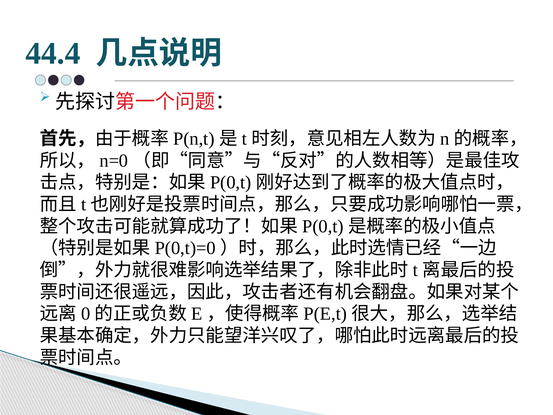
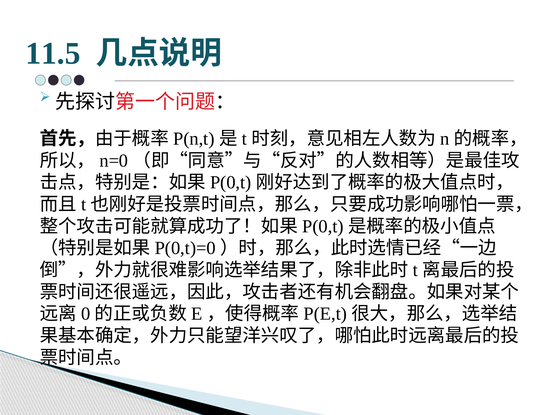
44.4: 44.4 -> 11.5
